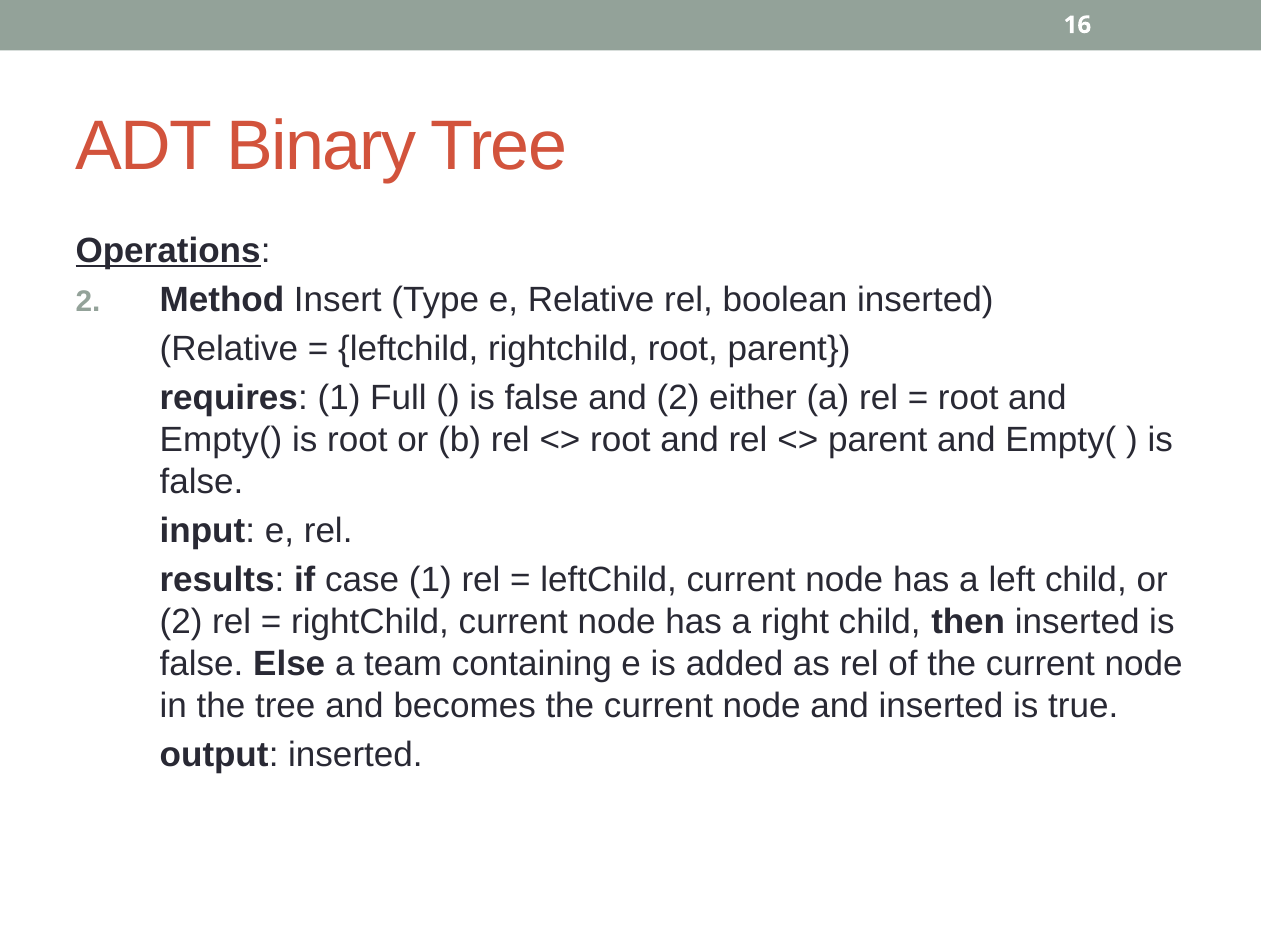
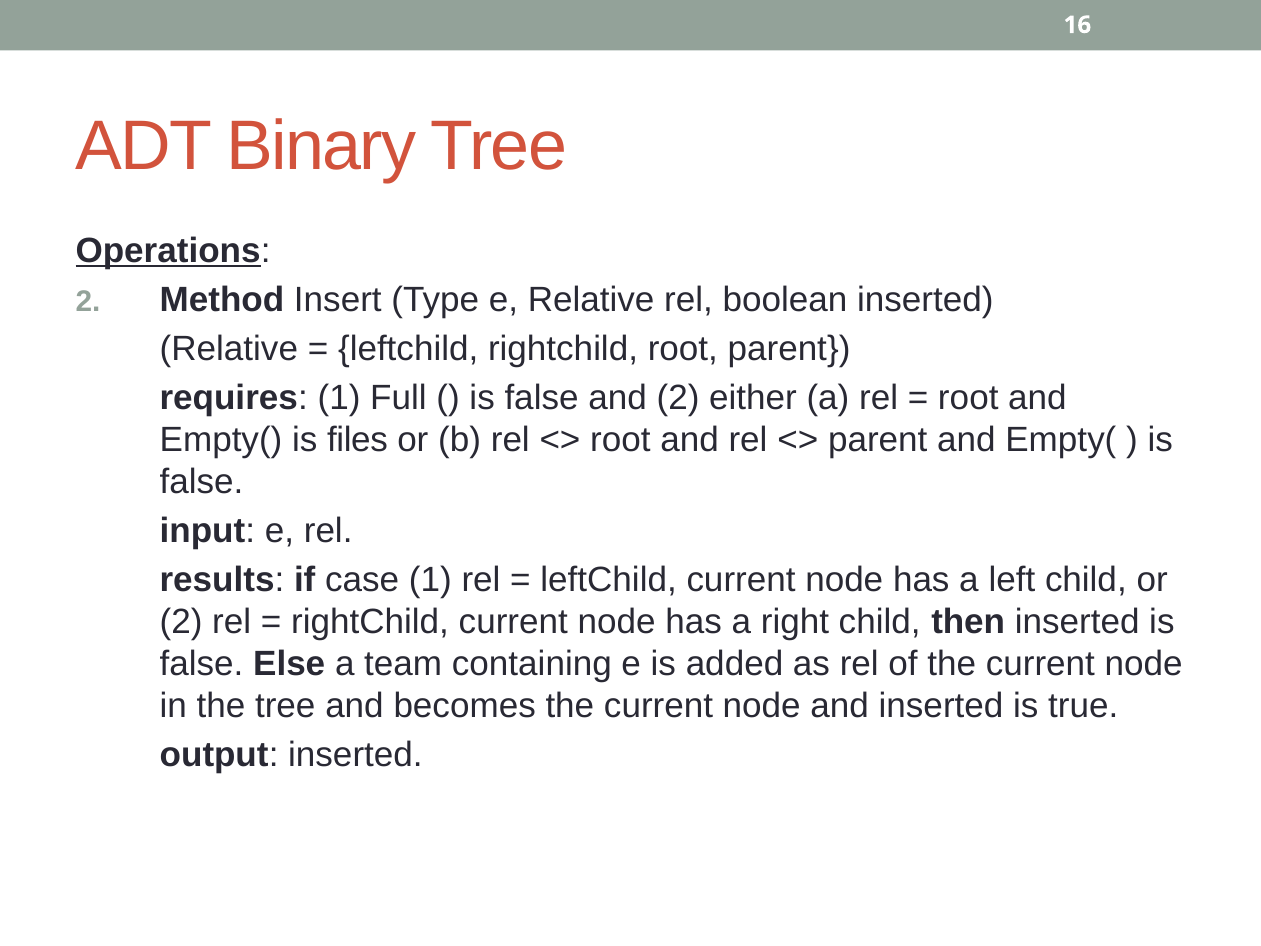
is root: root -> files
